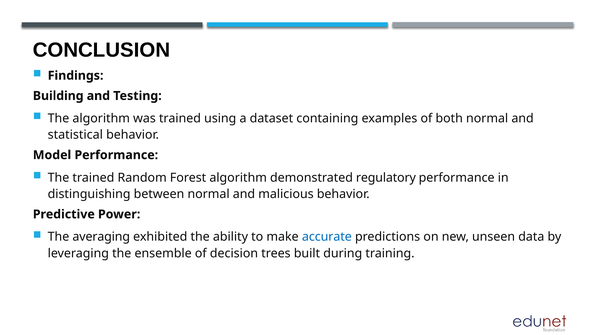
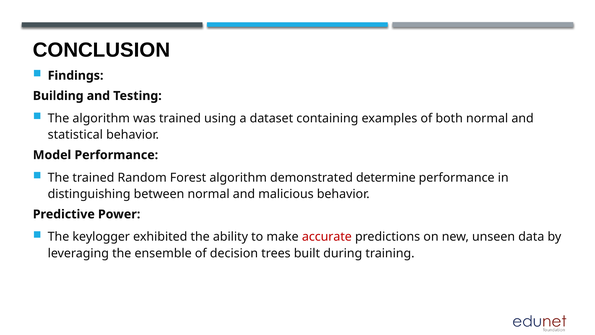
regulatory: regulatory -> determine
averaging: averaging -> keylogger
accurate colour: blue -> red
